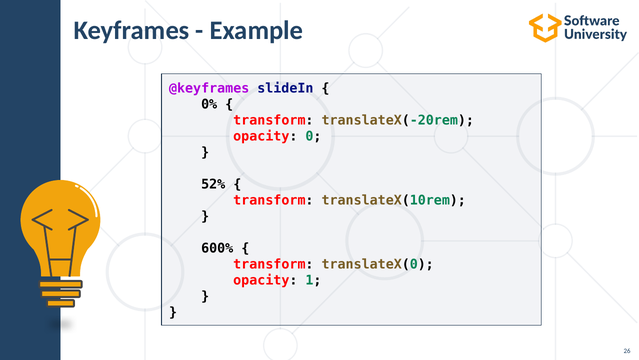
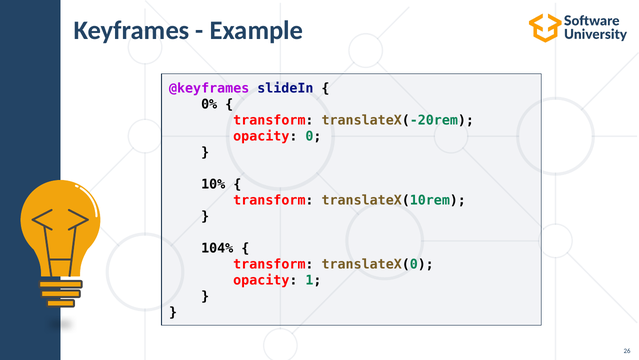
52%: 52% -> 10%
600%: 600% -> 104%
